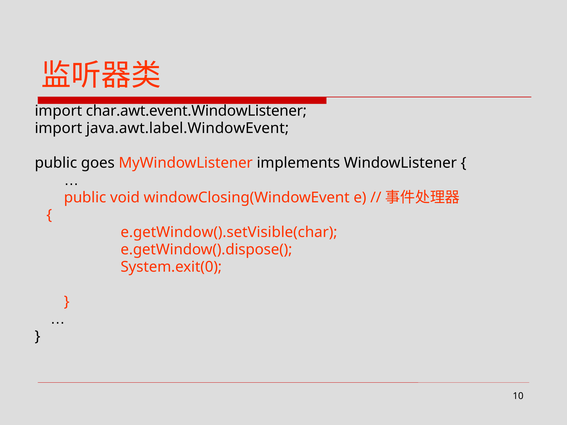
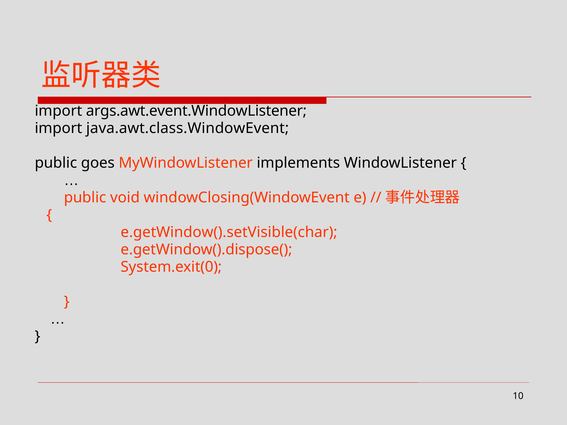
char.awt.event.WindowListener: char.awt.event.WindowListener -> args.awt.event.WindowListener
java.awt.label.WindowEvent: java.awt.label.WindowEvent -> java.awt.class.WindowEvent
